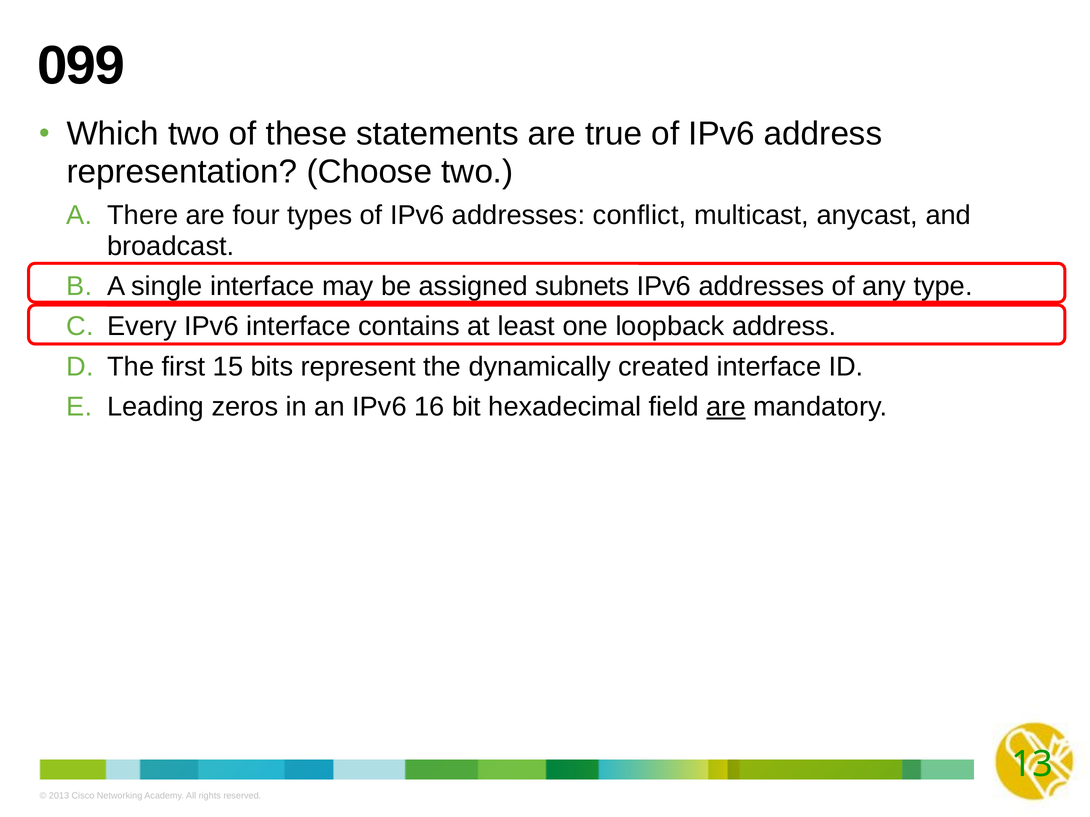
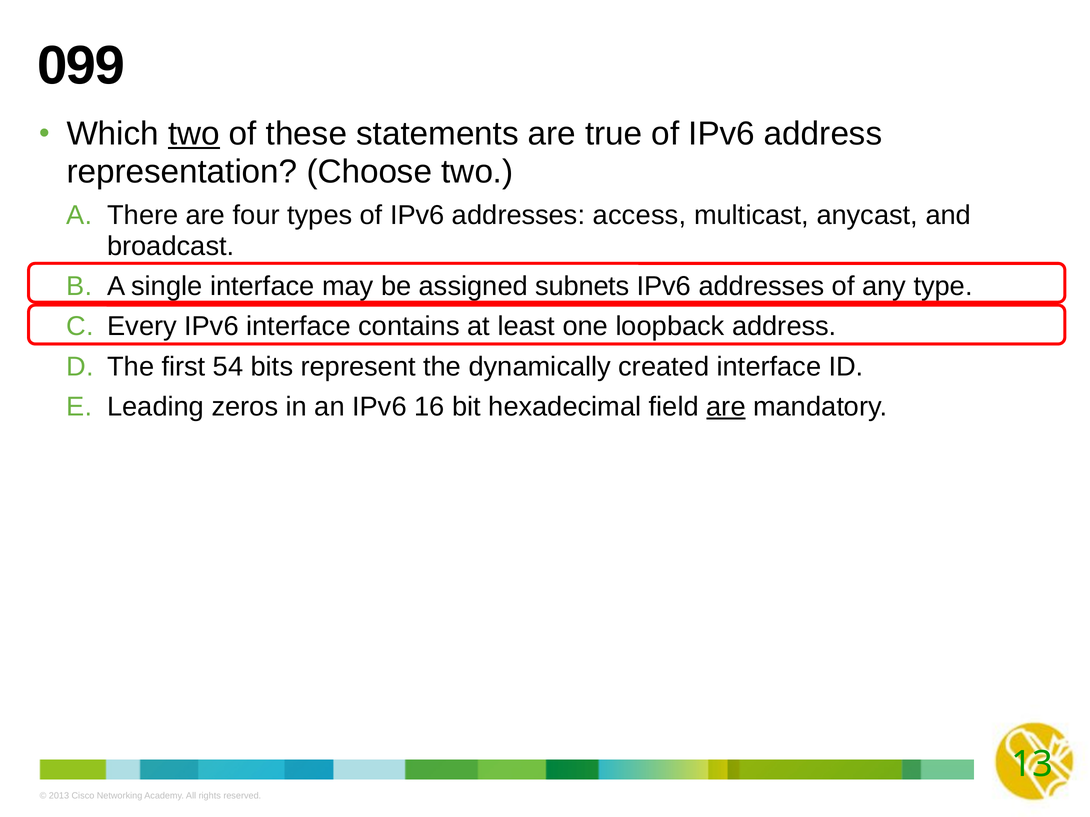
two at (194, 134) underline: none -> present
conflict: conflict -> access
15: 15 -> 54
